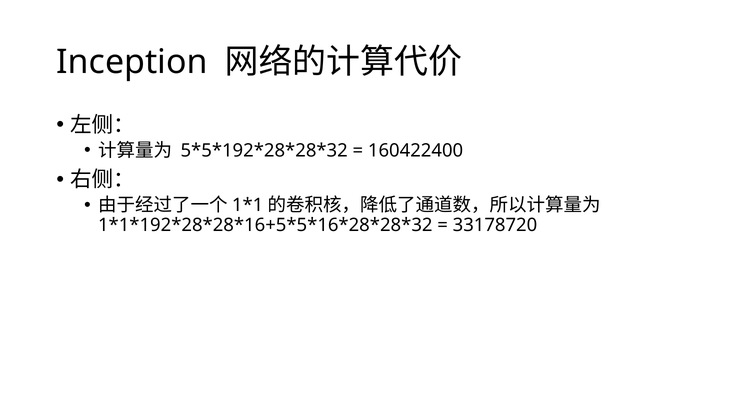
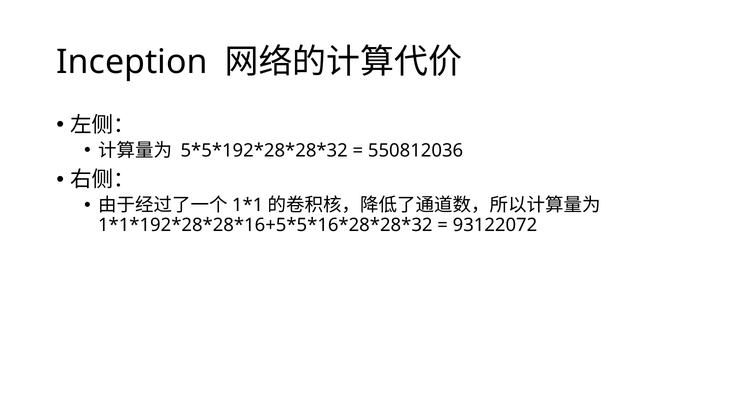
160422400: 160422400 -> 550812036
33178720: 33178720 -> 93122072
